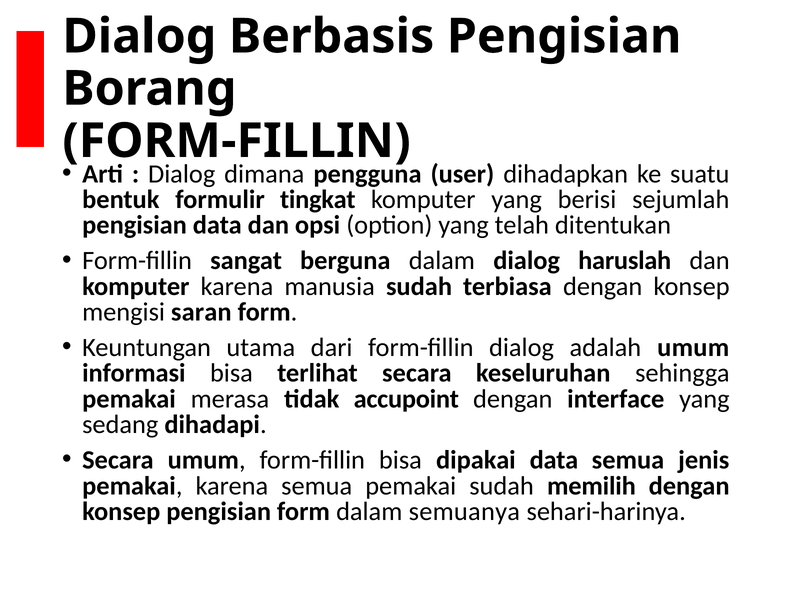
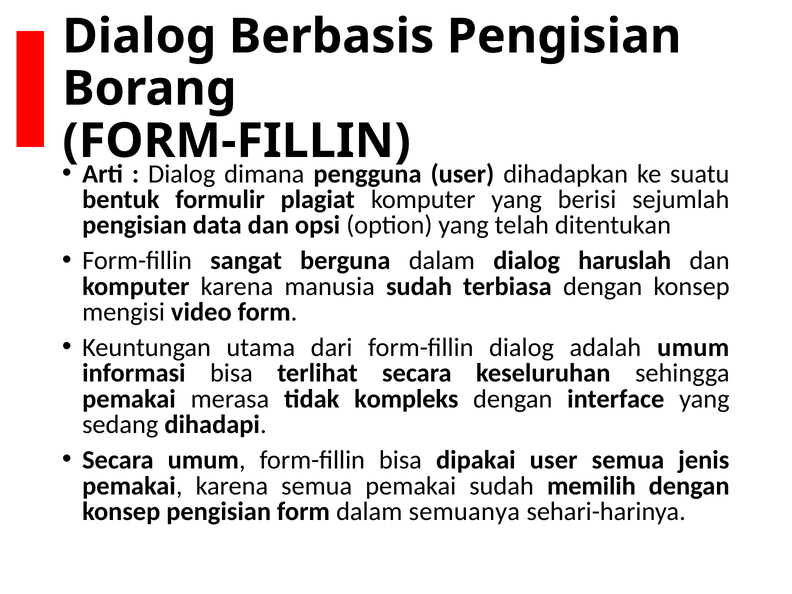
tingkat: tingkat -> plagiat
saran: saran -> video
accupoint: accupoint -> kompleks
dipakai data: data -> user
